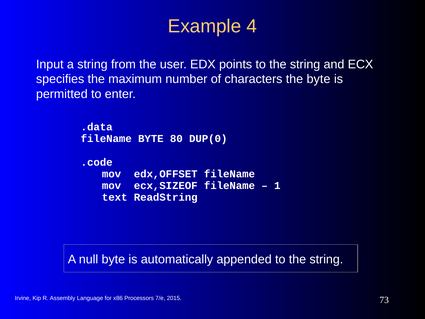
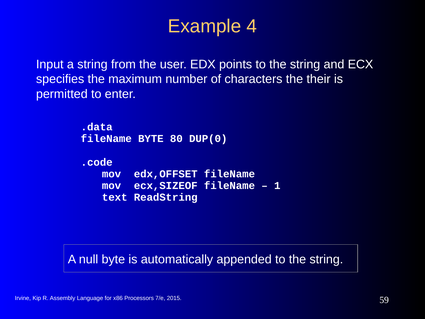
the byte: byte -> their
73: 73 -> 59
